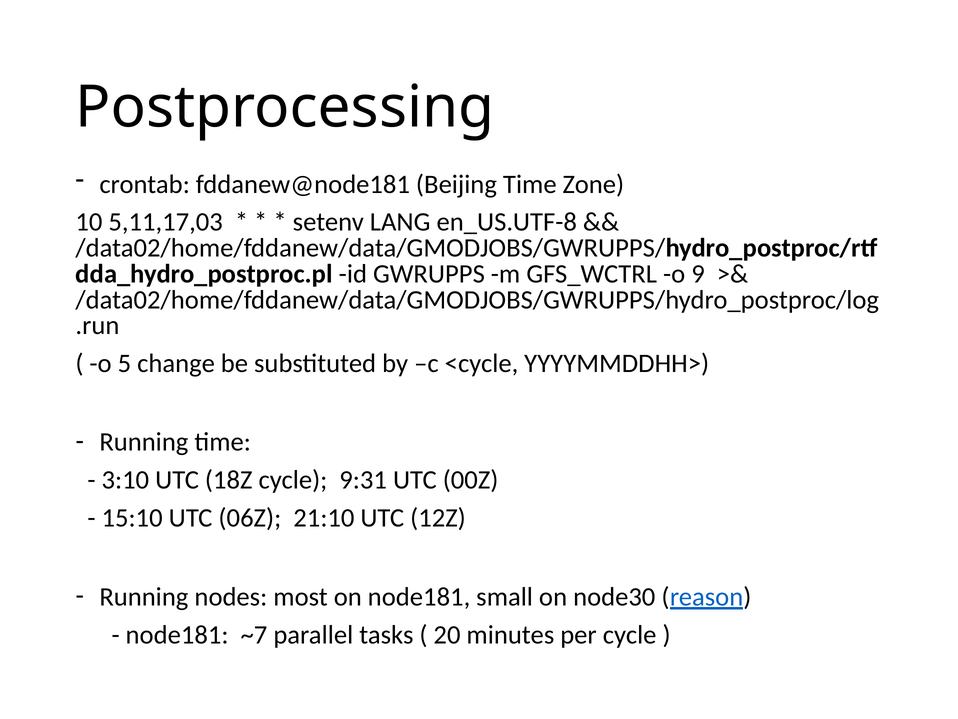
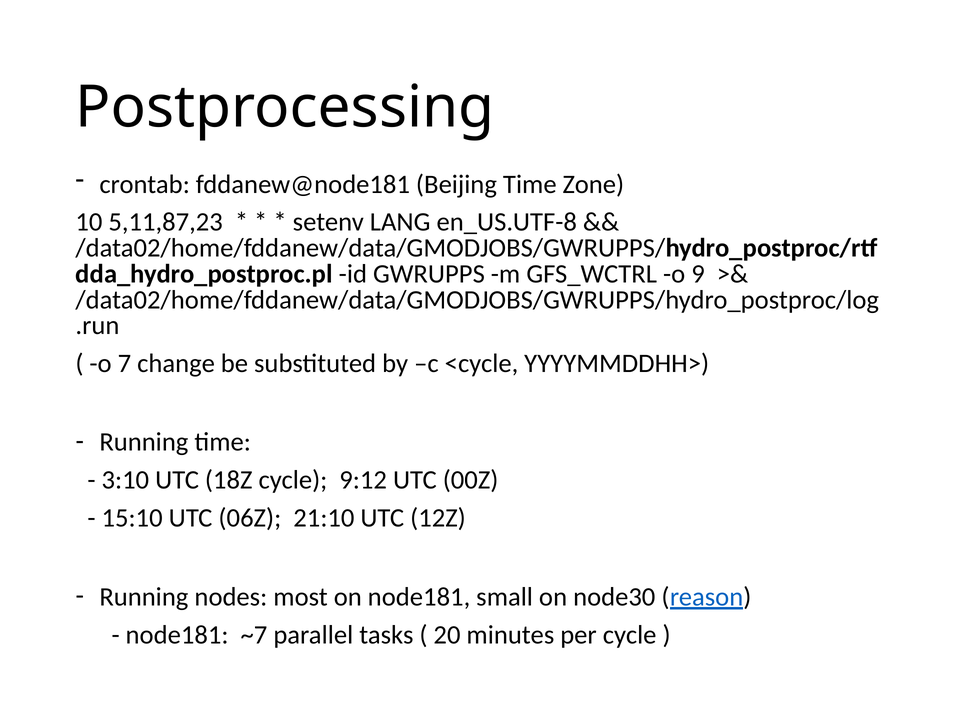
5,11,17,03: 5,11,17,03 -> 5,11,87,23
5: 5 -> 7
9:31: 9:31 -> 9:12
